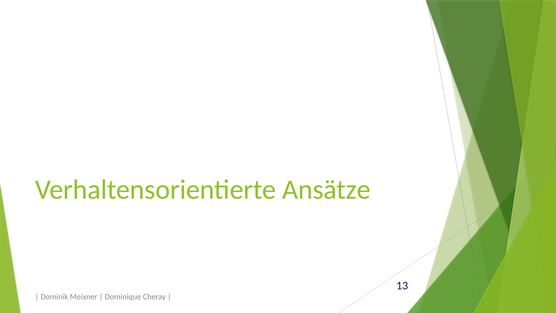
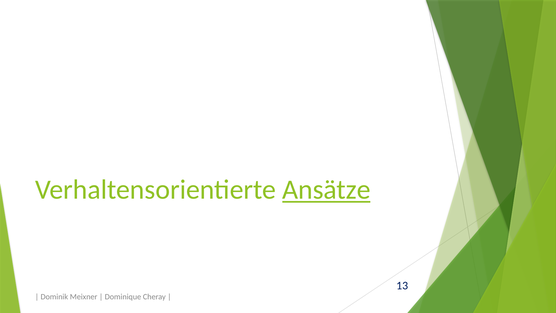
Ansätze underline: none -> present
